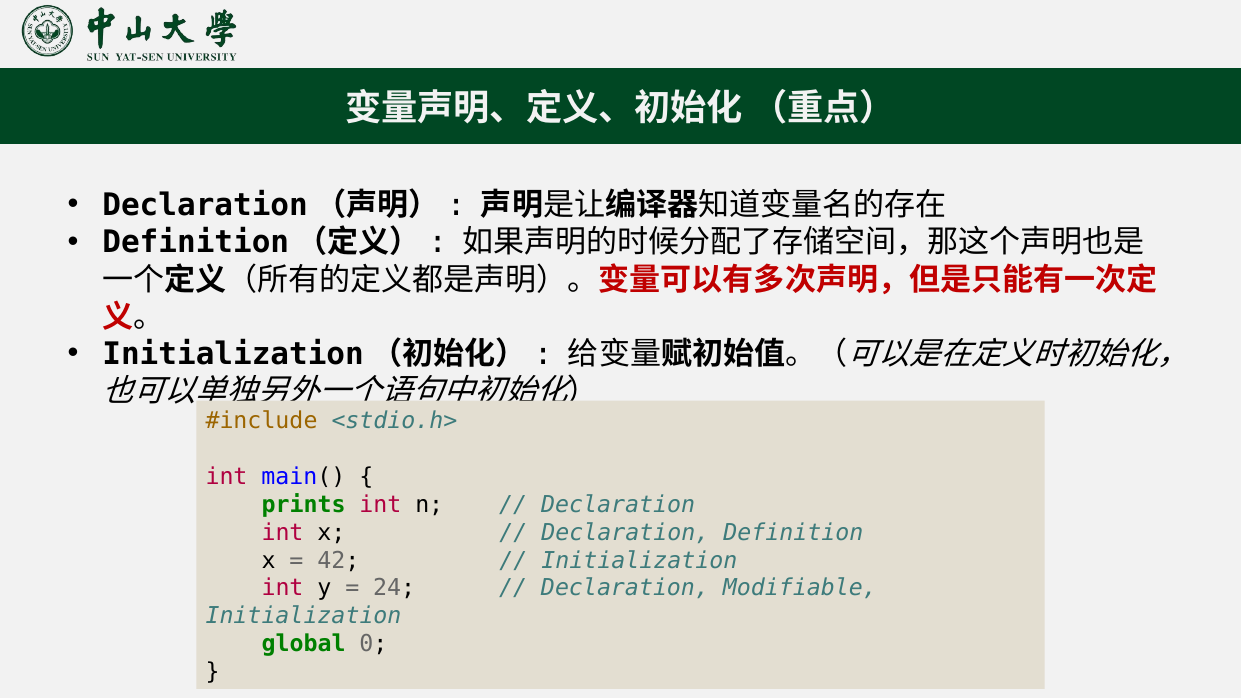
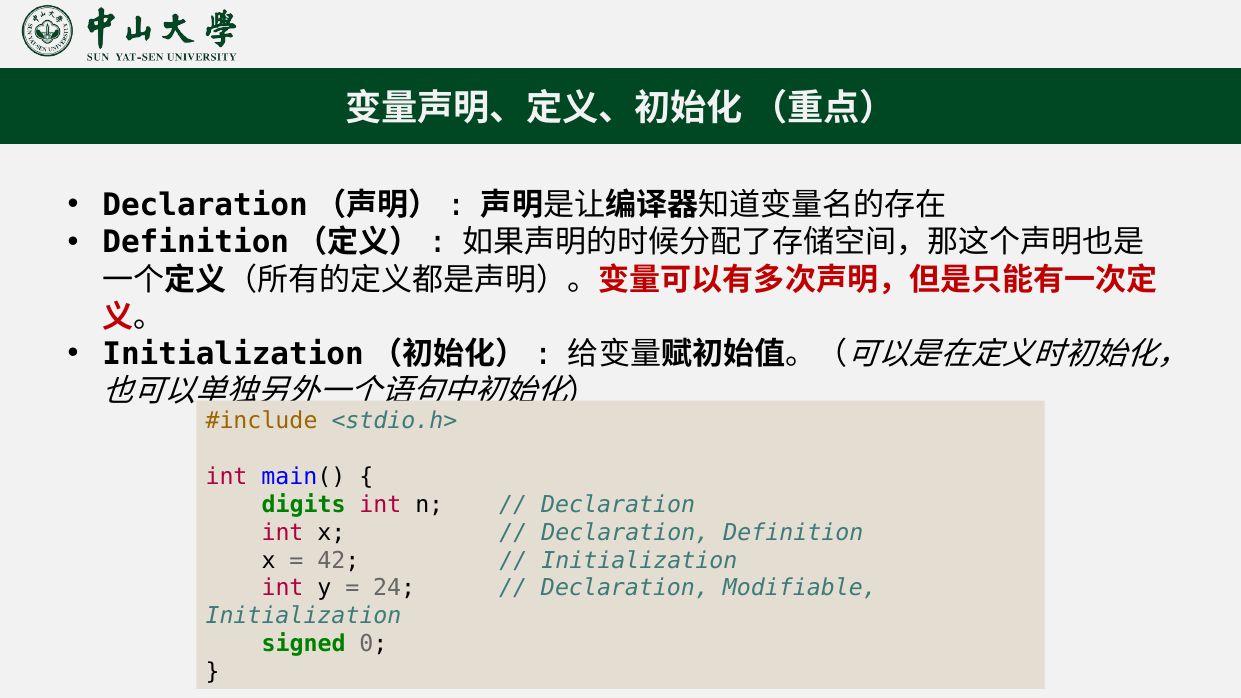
prints: prints -> digits
global: global -> signed
